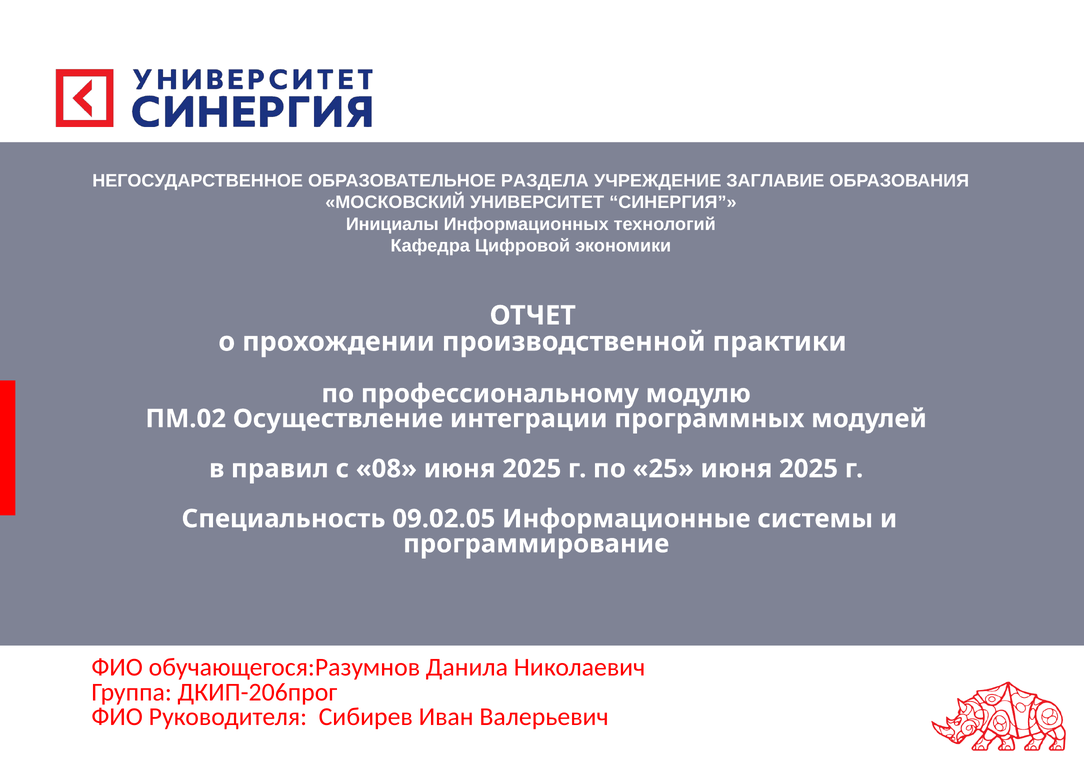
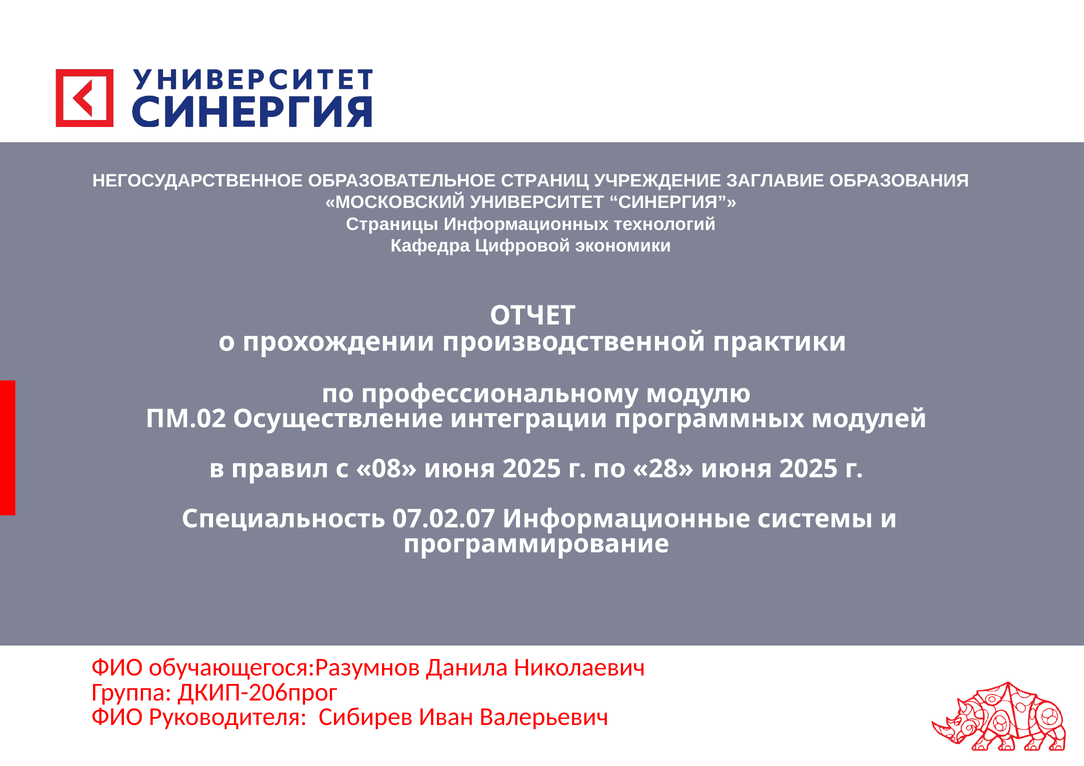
РАЗДЕЛА: РАЗДЕЛА -> СТРАНИЦ
Инициалы: Инициалы -> Страницы
25: 25 -> 28
09.02.05: 09.02.05 -> 07.02.07
